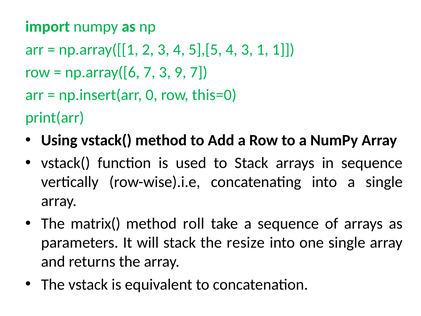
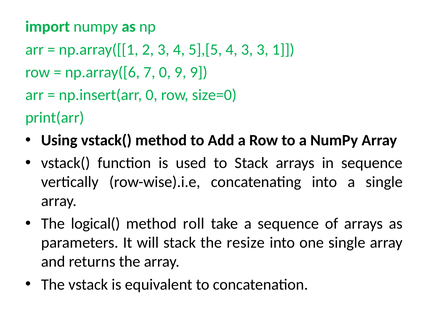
3 1: 1 -> 3
7 3: 3 -> 0
9 7: 7 -> 9
this=0: this=0 -> size=0
matrix(: matrix( -> logical(
